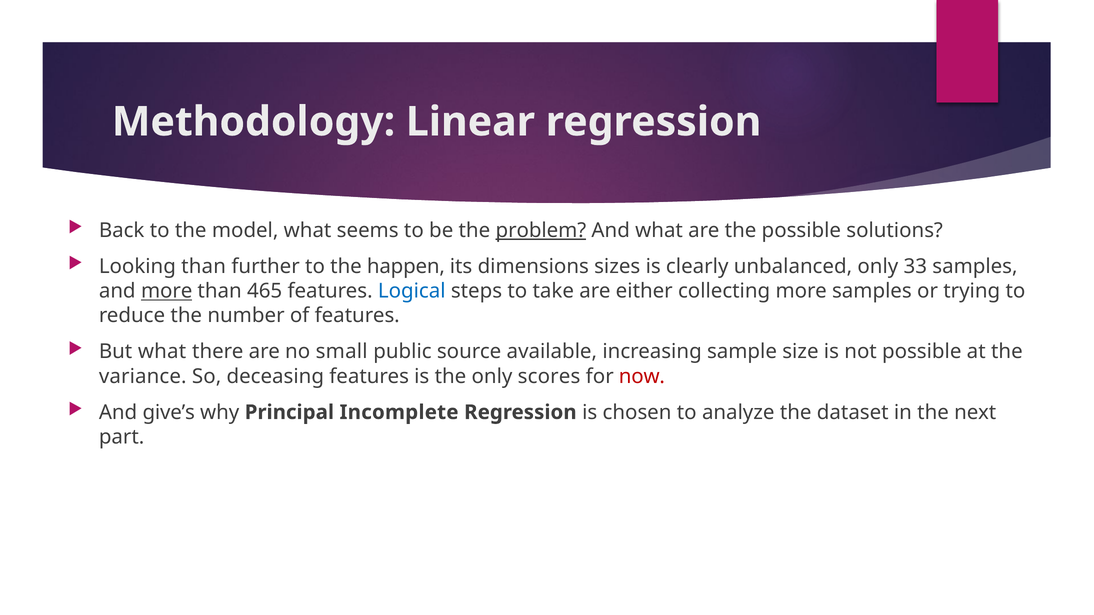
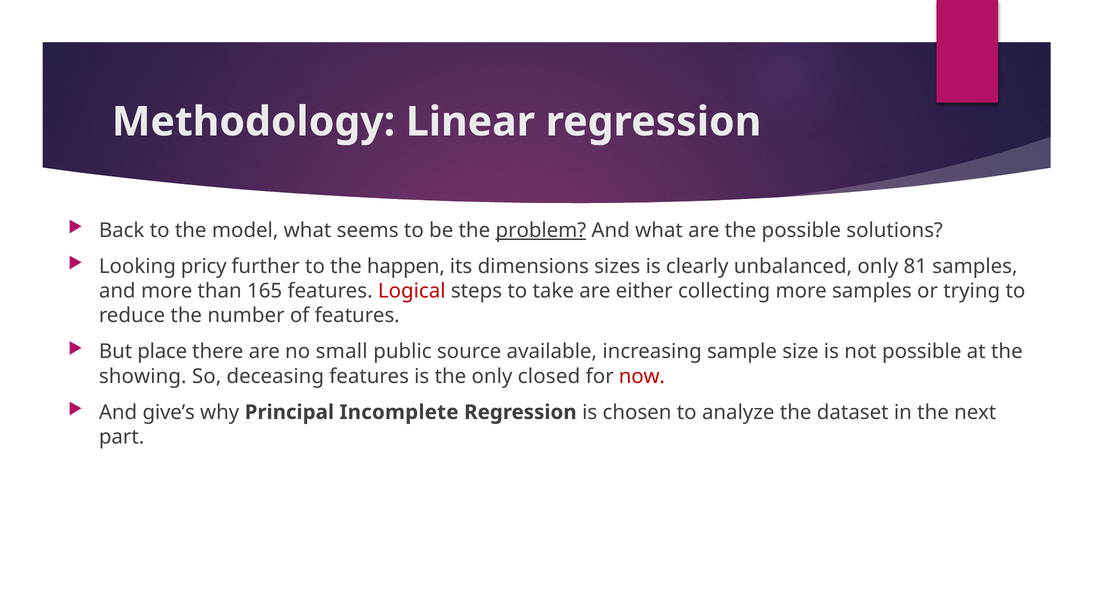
Looking than: than -> pricy
33: 33 -> 81
more at (167, 291) underline: present -> none
465: 465 -> 165
Logical colour: blue -> red
But what: what -> place
variance: variance -> showing
scores: scores -> closed
